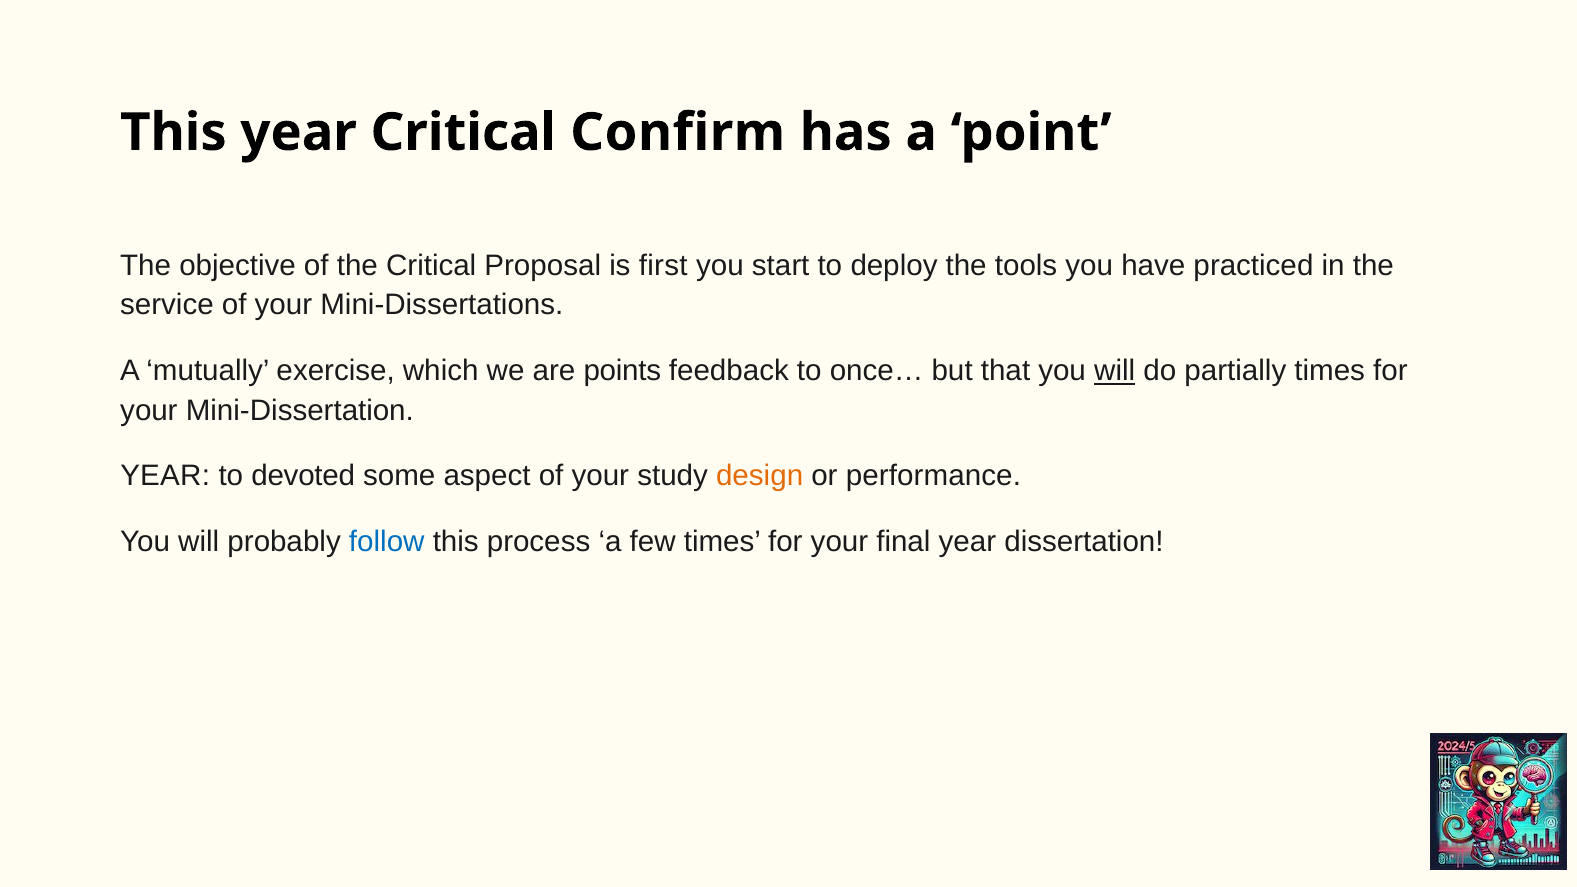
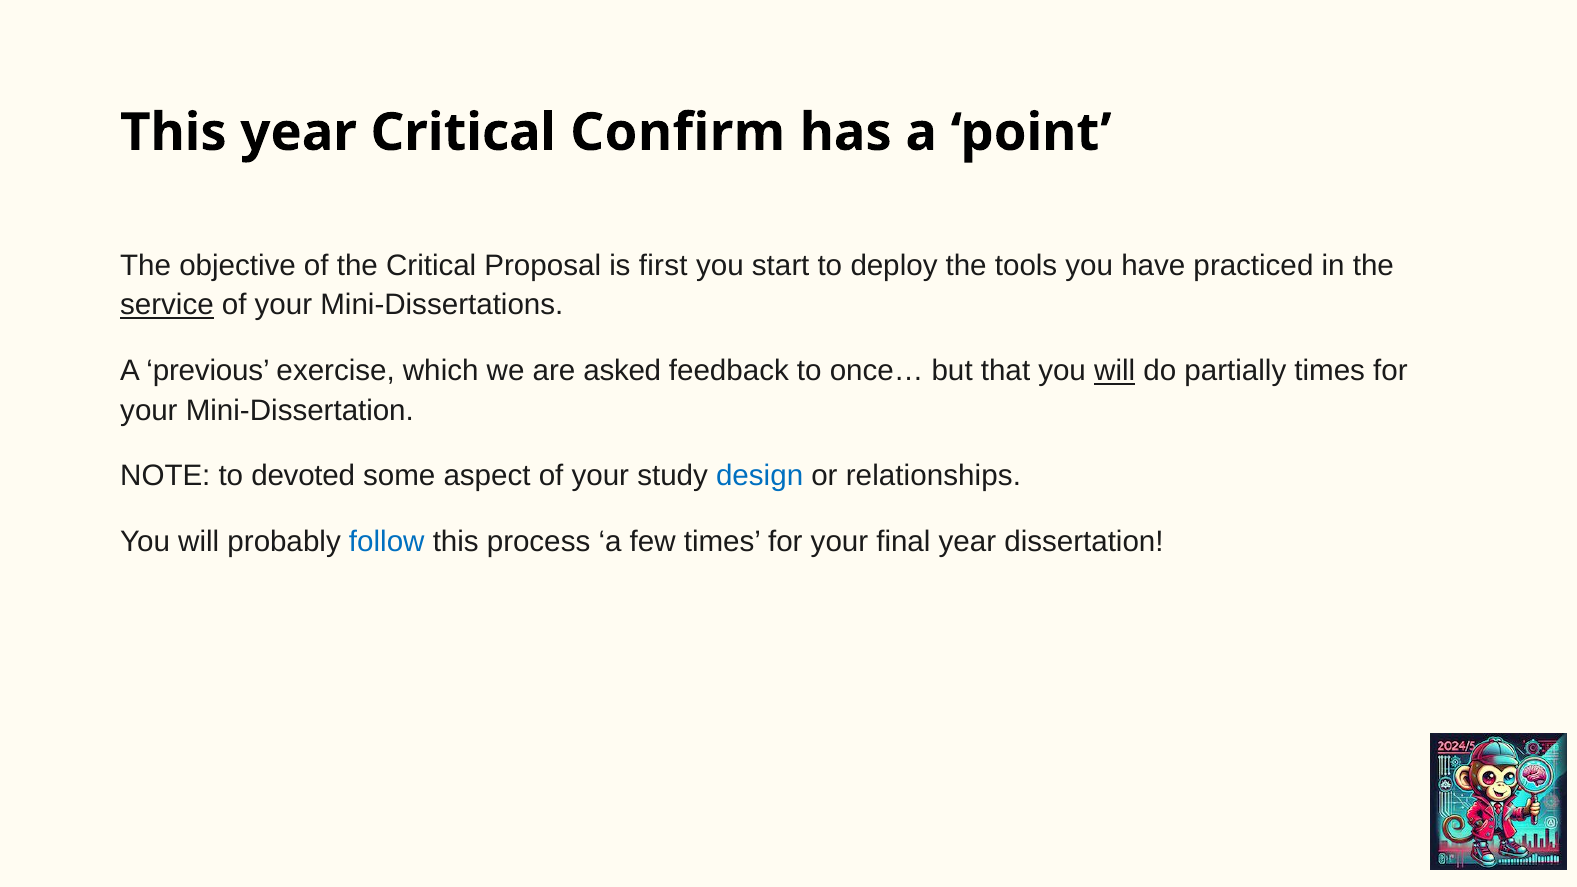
service underline: none -> present
mutually: mutually -> previous
points: points -> asked
YEAR at (165, 476): YEAR -> NOTE
design colour: orange -> blue
performance: performance -> relationships
